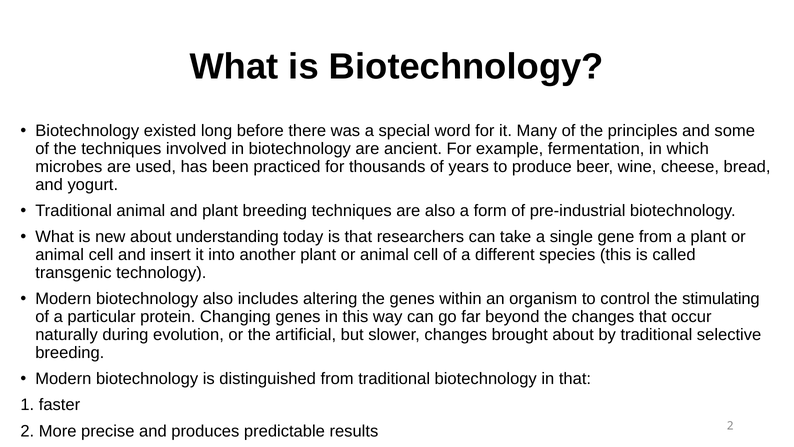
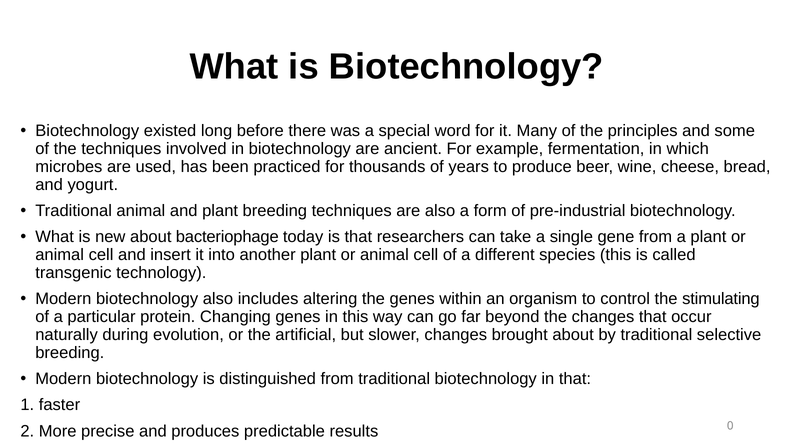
understanding: understanding -> bacteriophage
results 2: 2 -> 0
